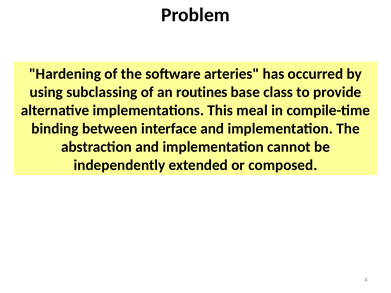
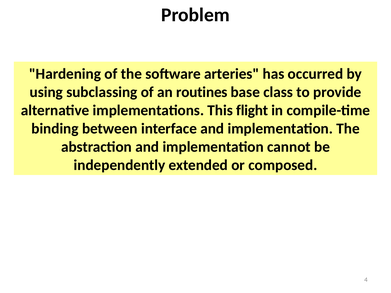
meal: meal -> flight
